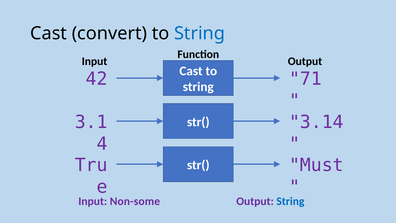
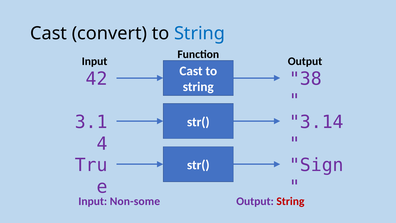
71: 71 -> 38
Must: Must -> Sign
String at (290, 201) colour: blue -> red
